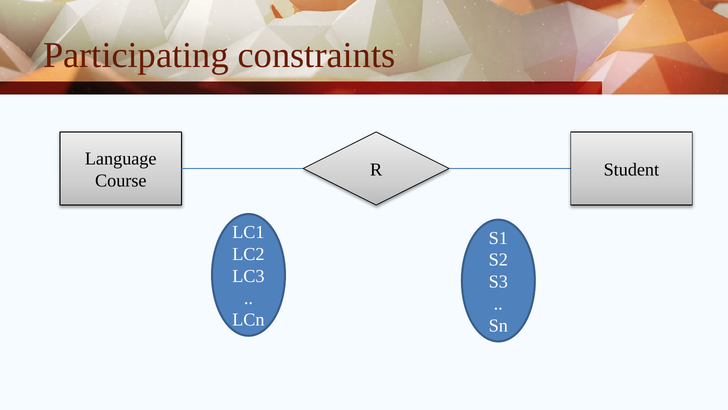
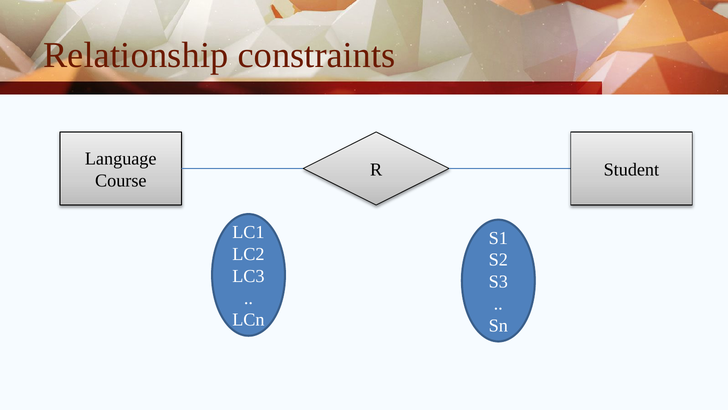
Participating: Participating -> Relationship
